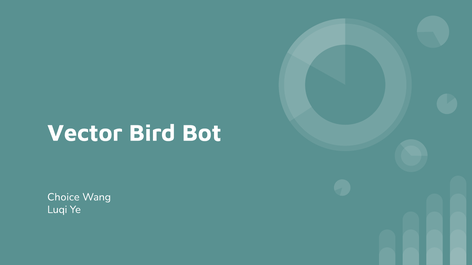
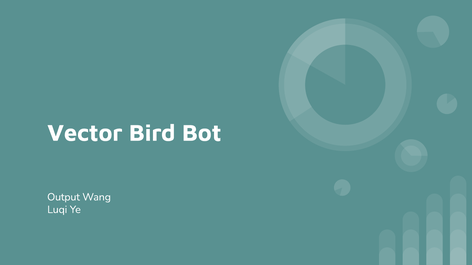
Choice: Choice -> Output
